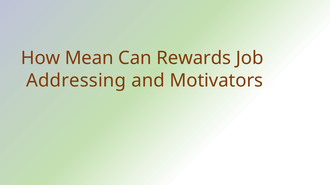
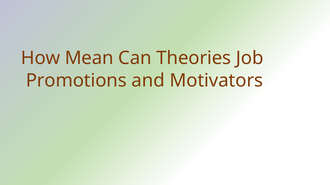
Rewards: Rewards -> Theories
Addressing: Addressing -> Promotions
